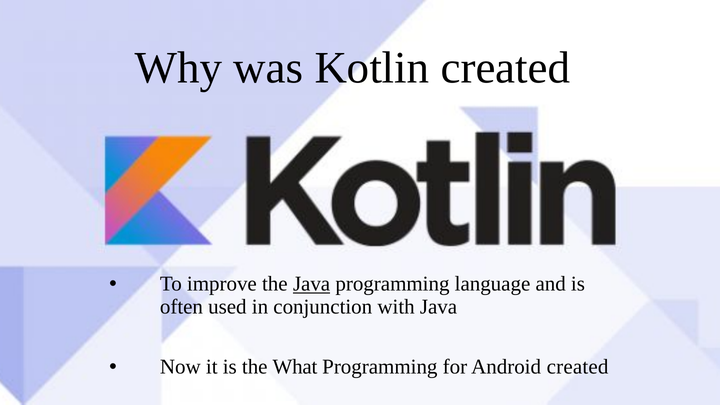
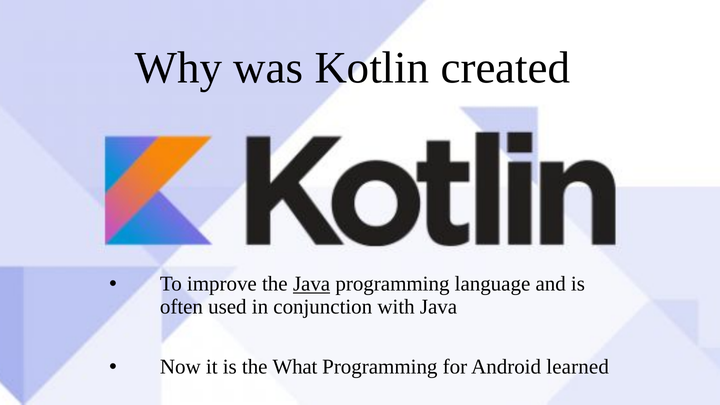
Android created: created -> learned
